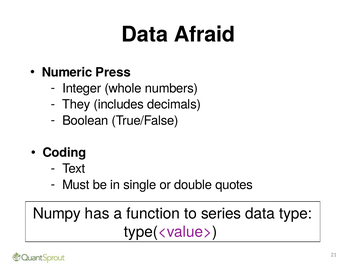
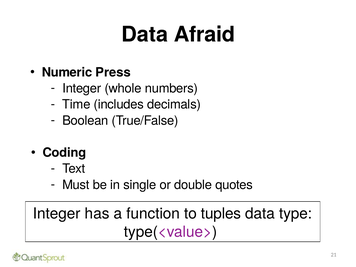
They: They -> Time
Numpy at (57, 214): Numpy -> Integer
series: series -> tuples
